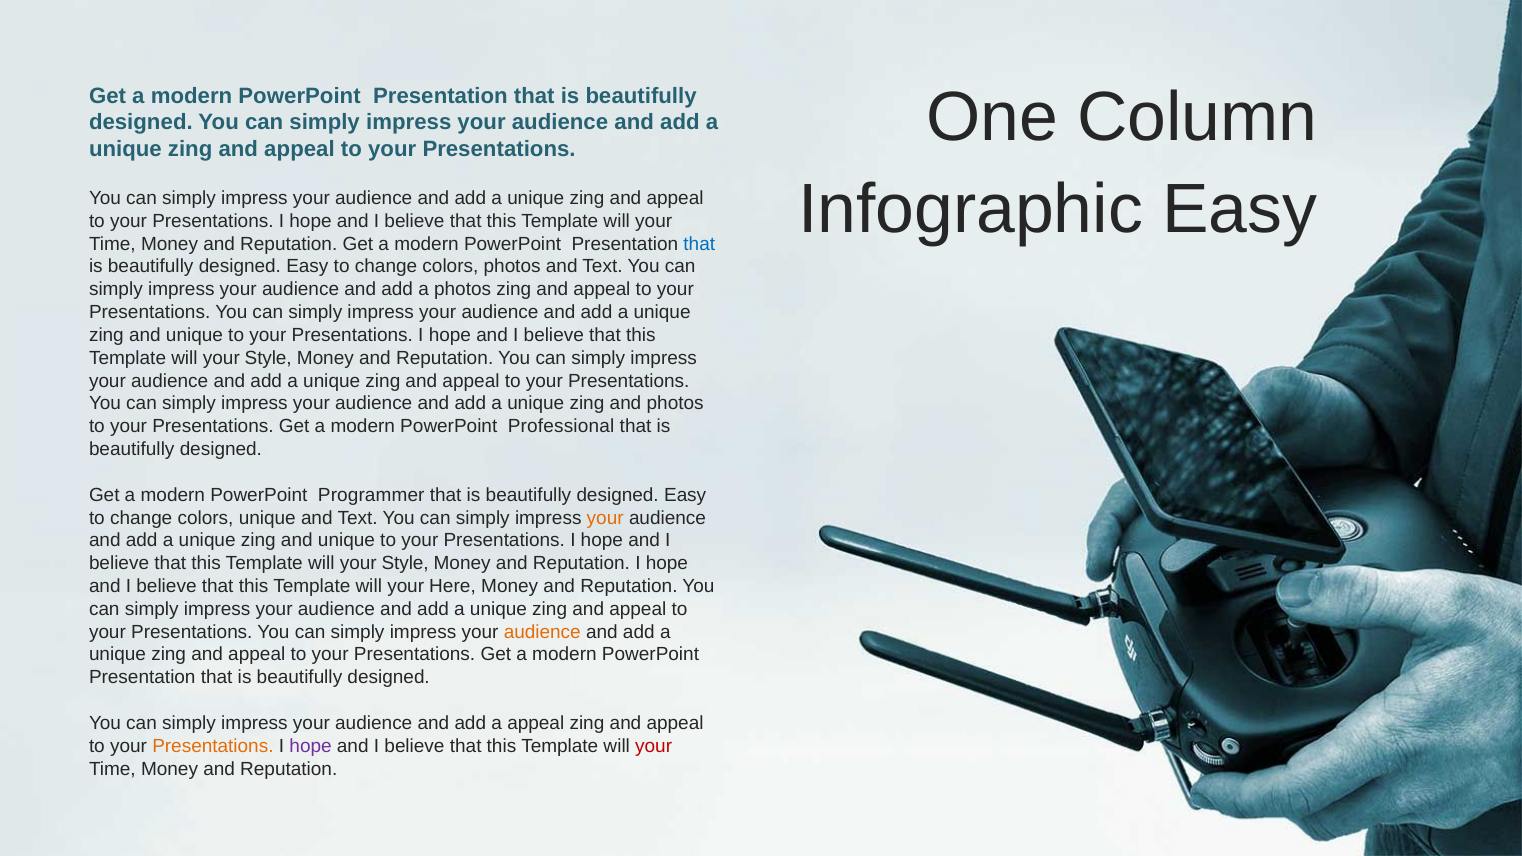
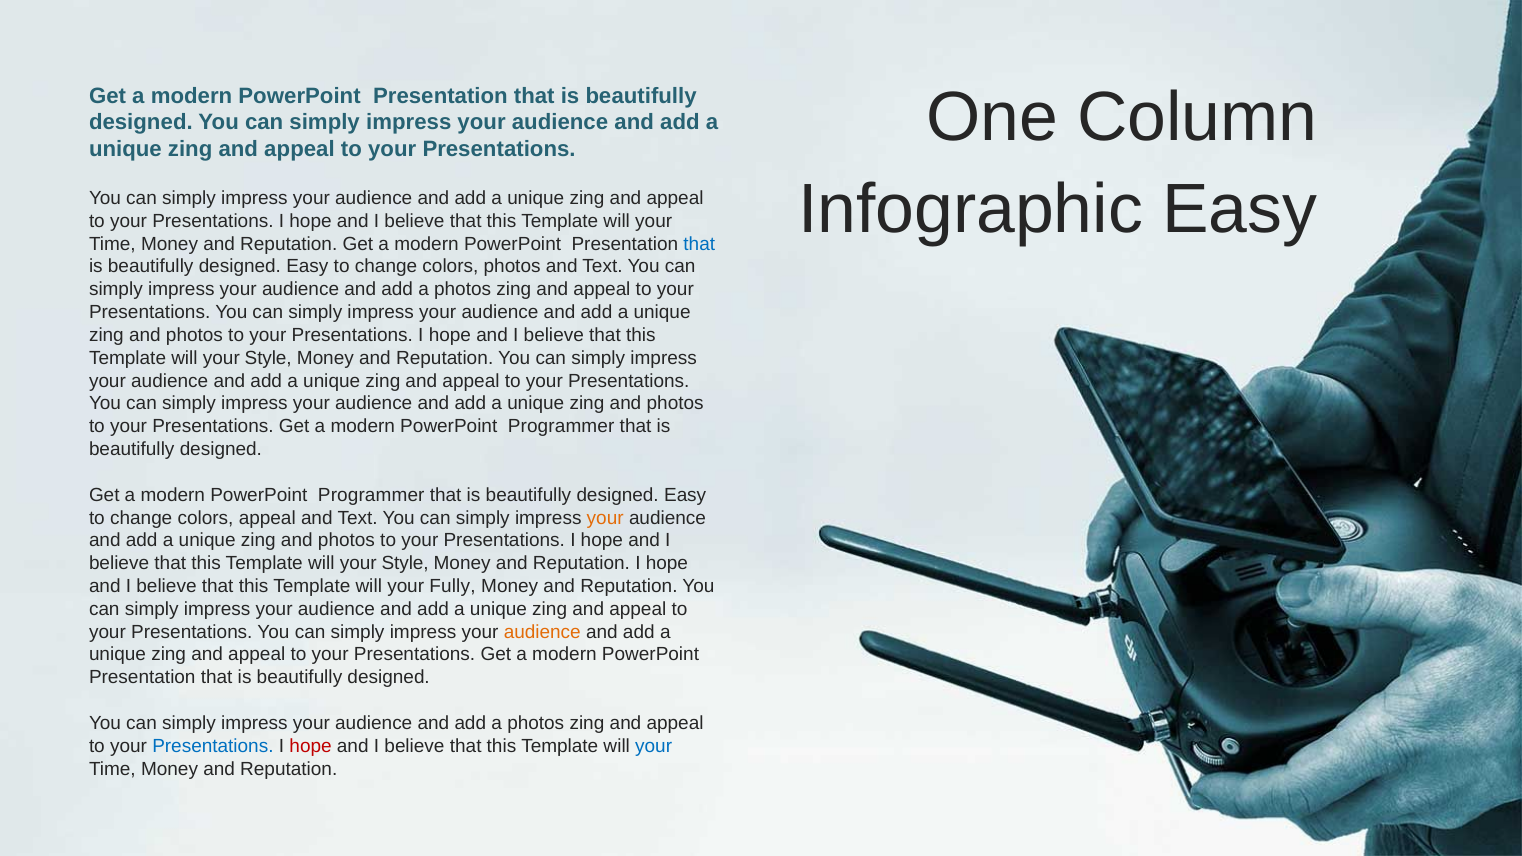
unique at (194, 335): unique -> photos
Professional at (561, 427): Professional -> Programmer
colors unique: unique -> appeal
unique at (346, 541): unique -> photos
Here: Here -> Fully
appeal at (536, 723): appeal -> photos
Presentations at (213, 746) colour: orange -> blue
hope at (311, 746) colour: purple -> red
your at (654, 746) colour: red -> blue
